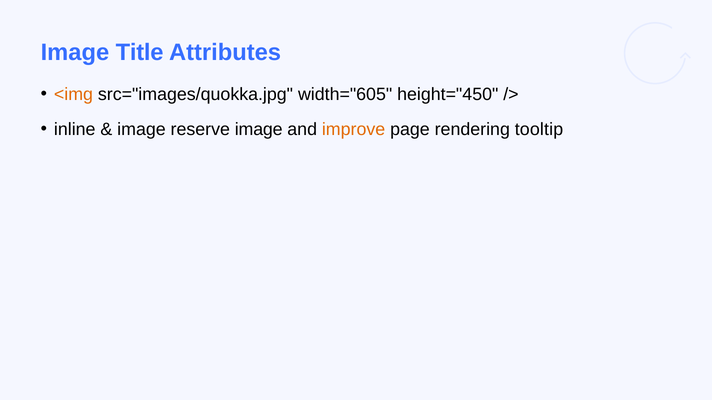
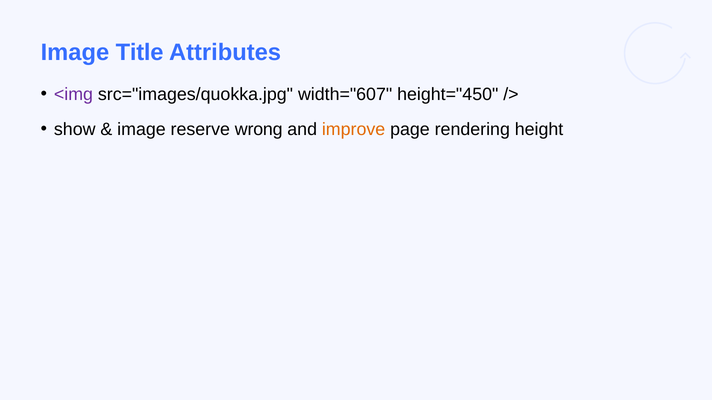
<img colour: orange -> purple
width="605: width="605 -> width="607
inline: inline -> show
reserve image: image -> wrong
tooltip: tooltip -> height
